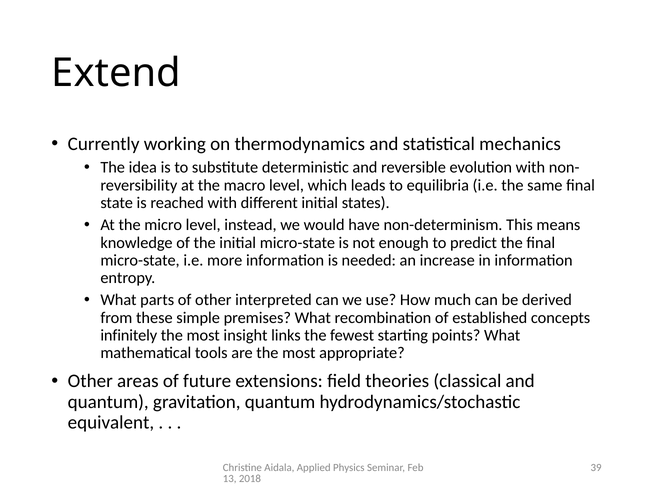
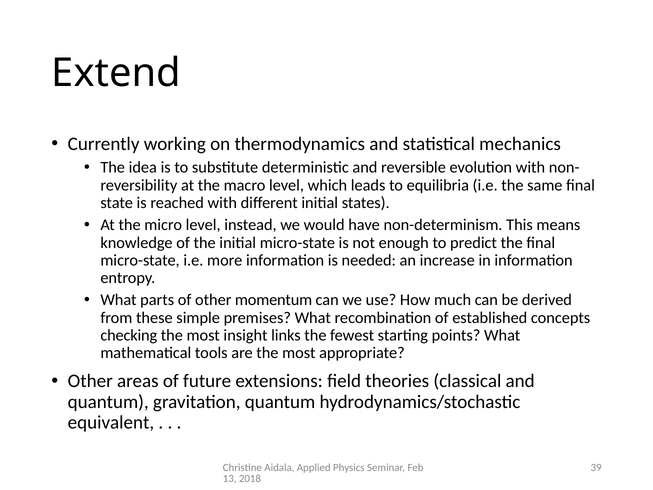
interpreted: interpreted -> momentum
infinitely: infinitely -> checking
